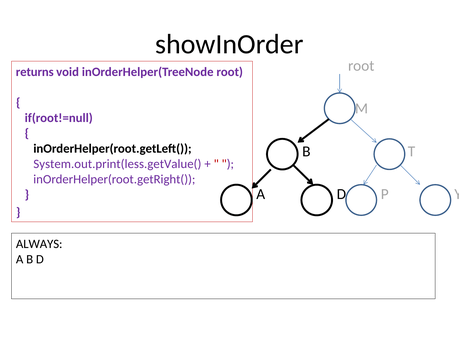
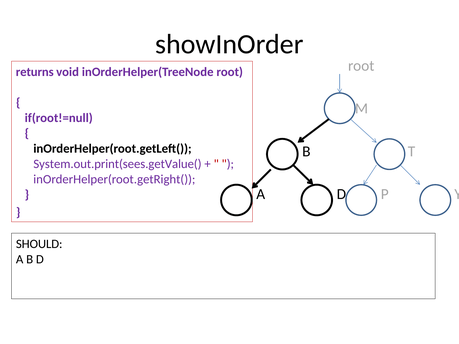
System.out.print(less.getValue(: System.out.print(less.getValue( -> System.out.print(sees.getValue(
ALWAYS: ALWAYS -> SHOULD
